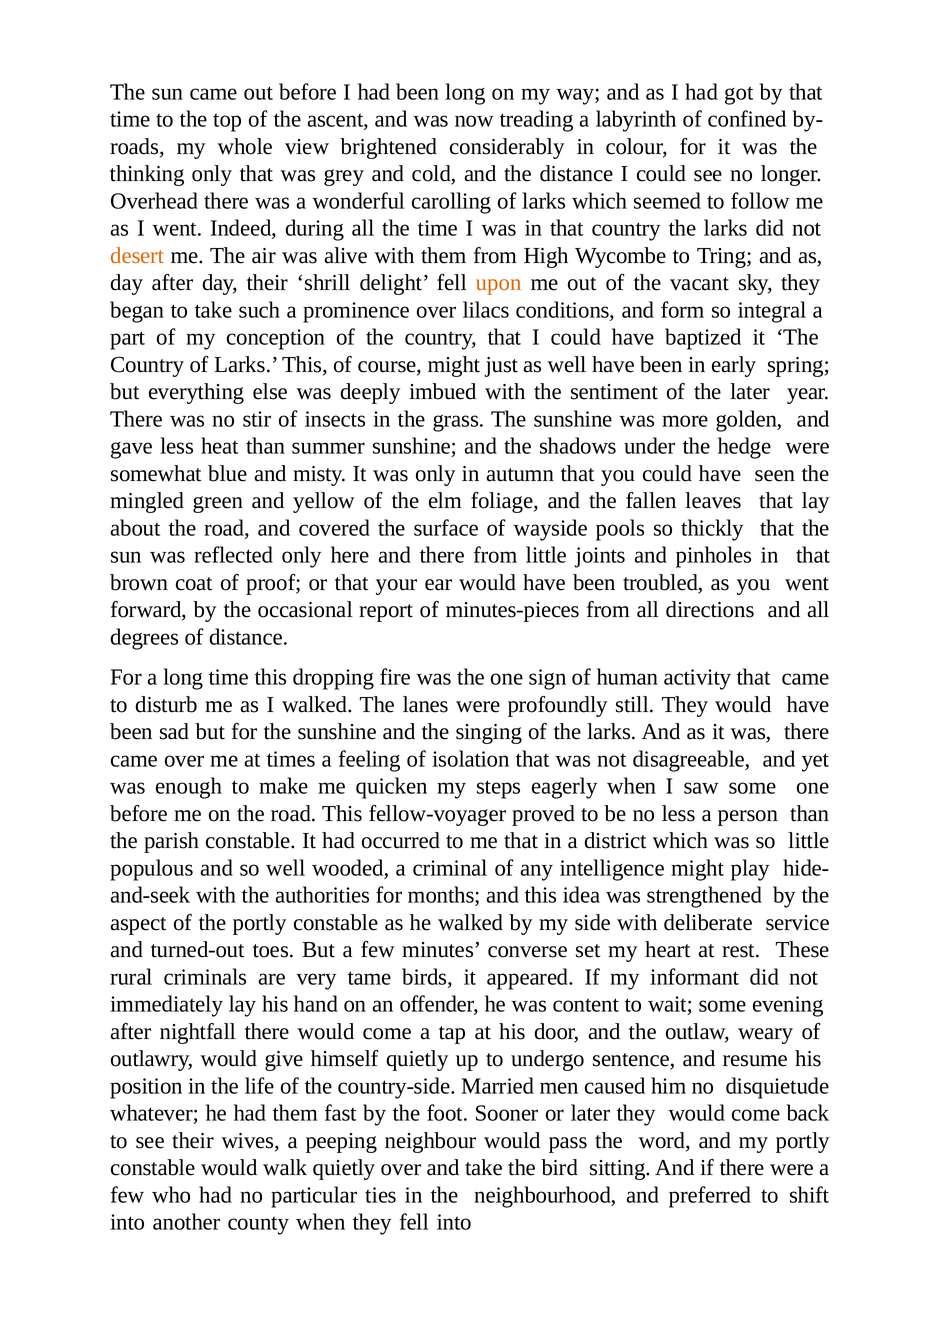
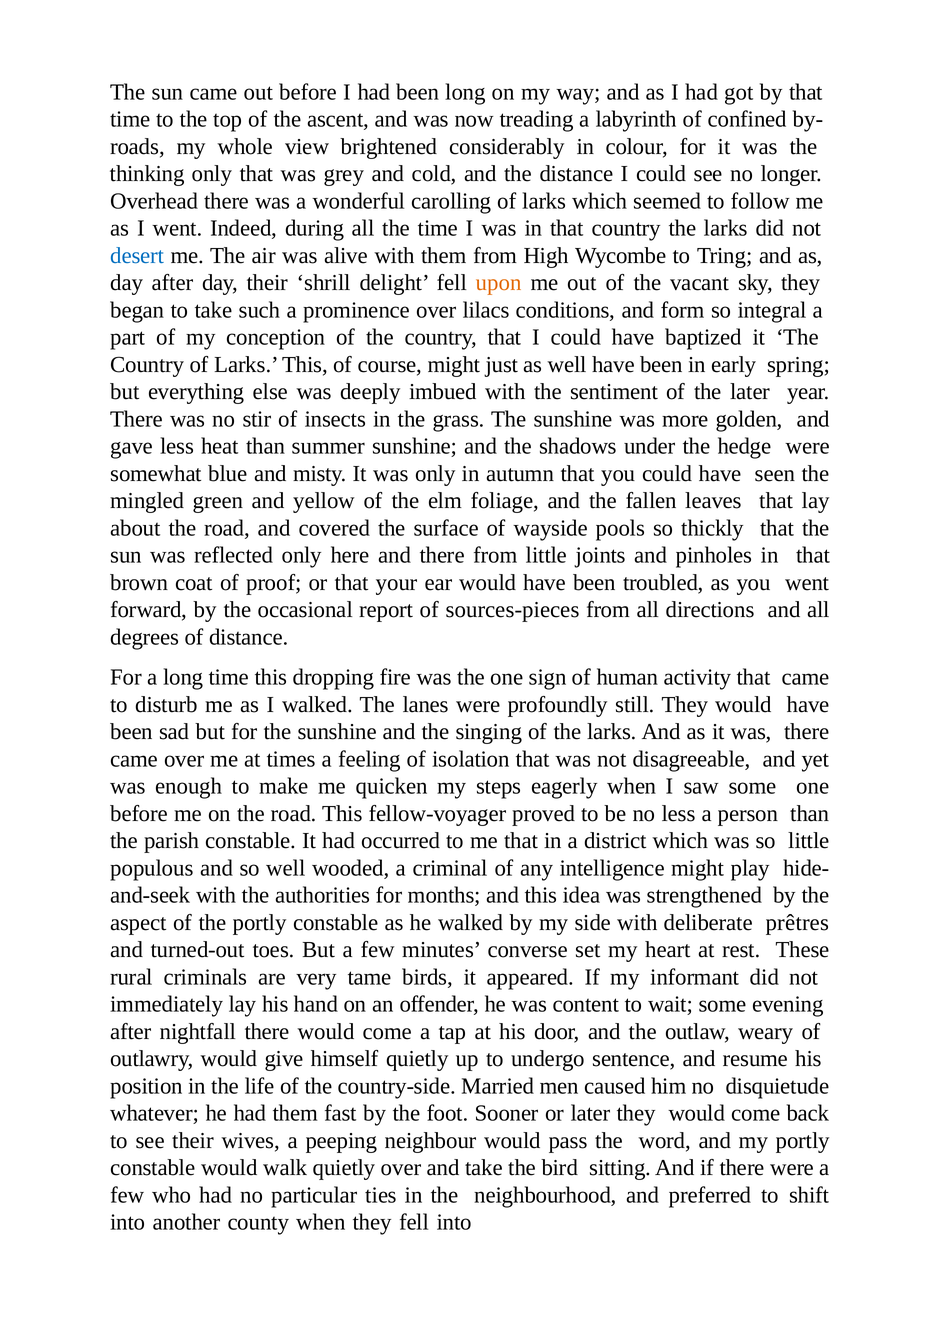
desert colour: orange -> blue
minutes-pieces: minutes-pieces -> sources-pieces
service: service -> prêtres
